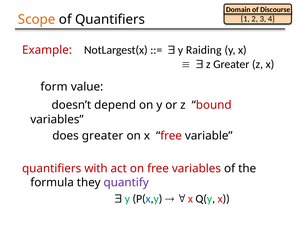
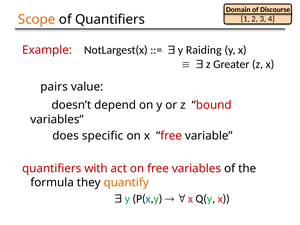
form: form -> pairs
does greater: greater -> specific
quantify colour: purple -> orange
